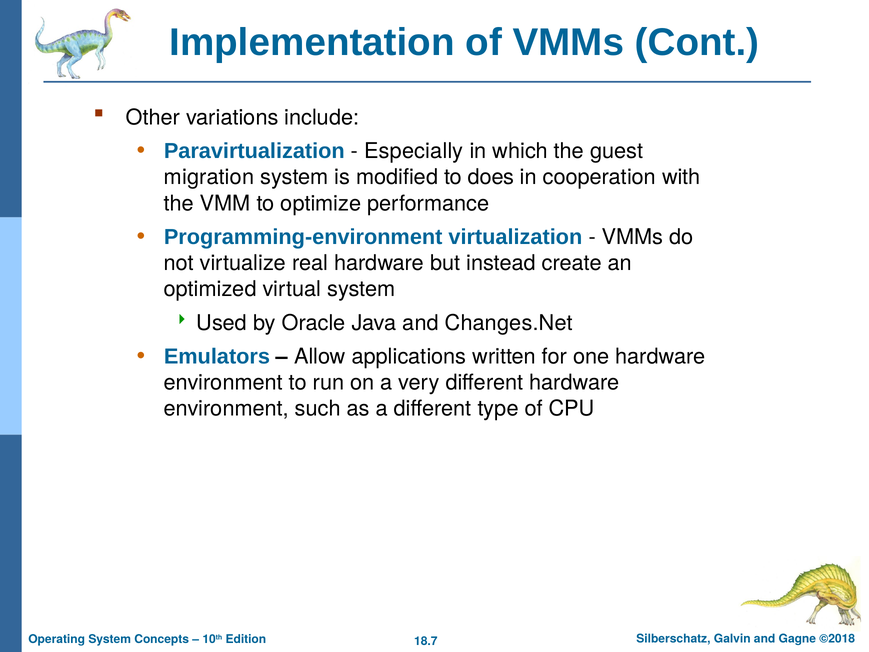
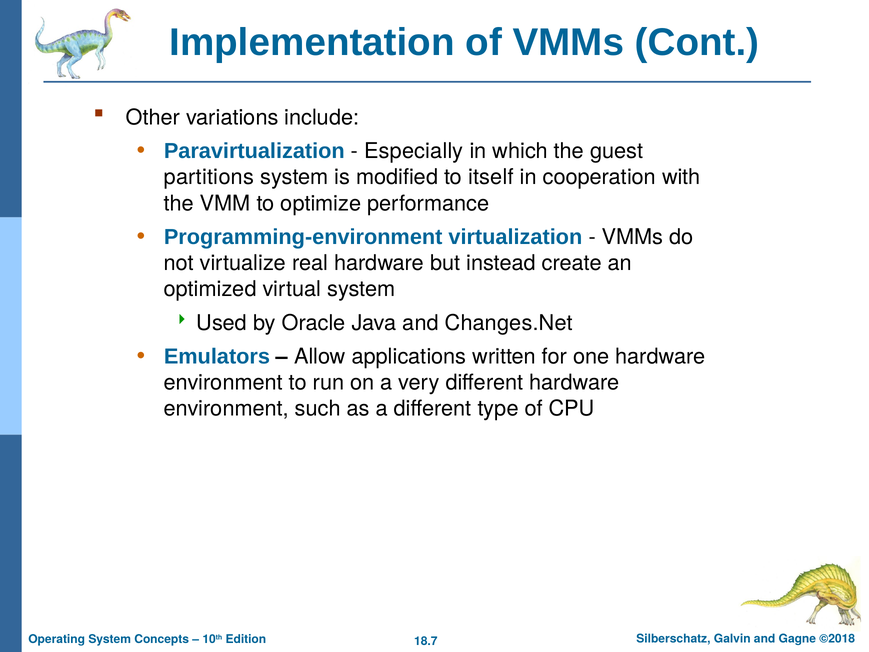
migration: migration -> partitions
does: does -> itself
